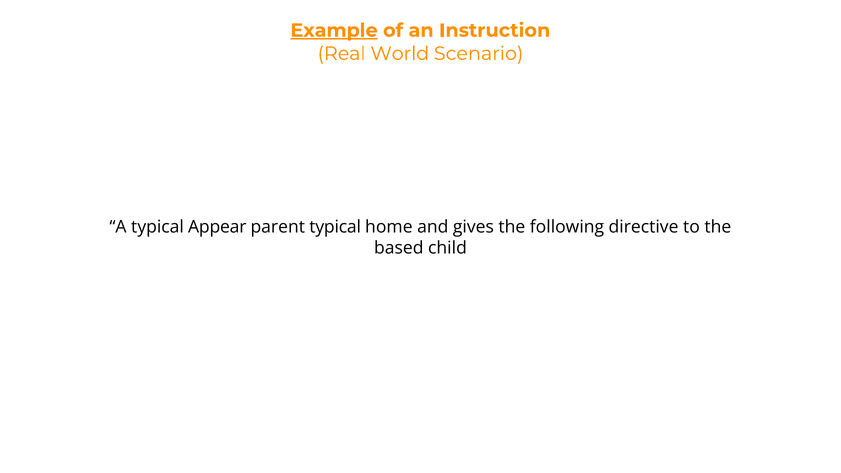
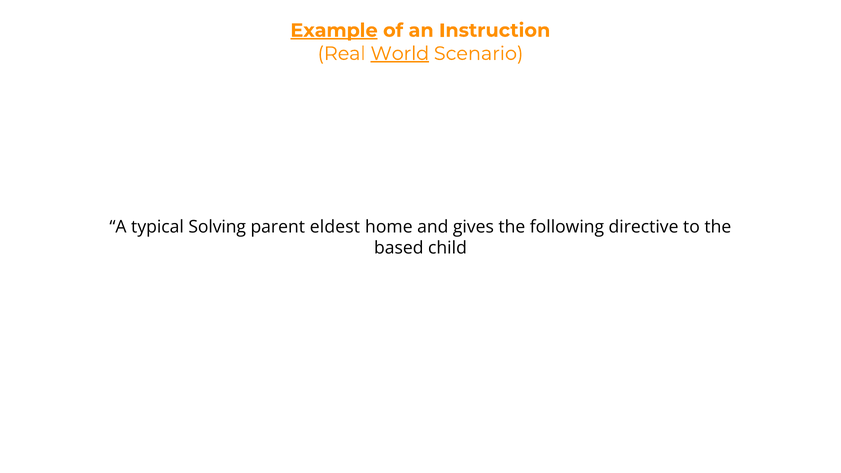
World underline: none -> present
Appear: Appear -> Solving
parent typical: typical -> eldest
